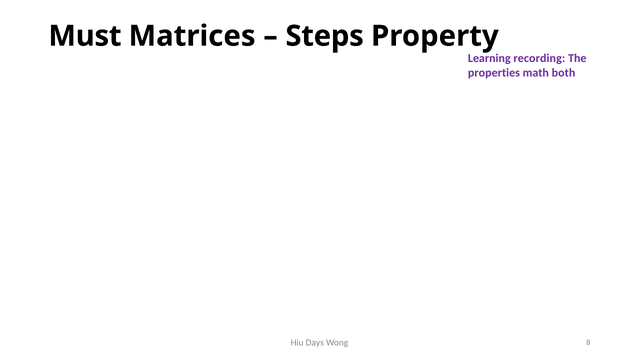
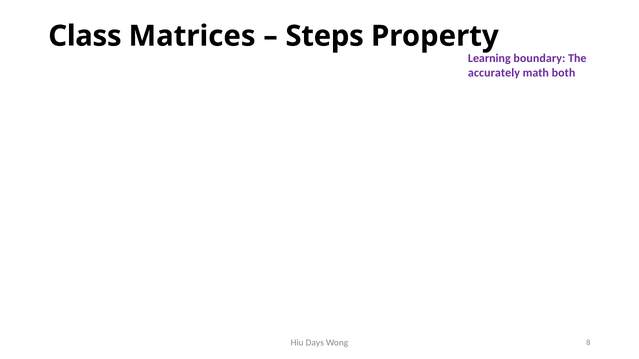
Must: Must -> Class
recording: recording -> boundary
properties: properties -> accurately
